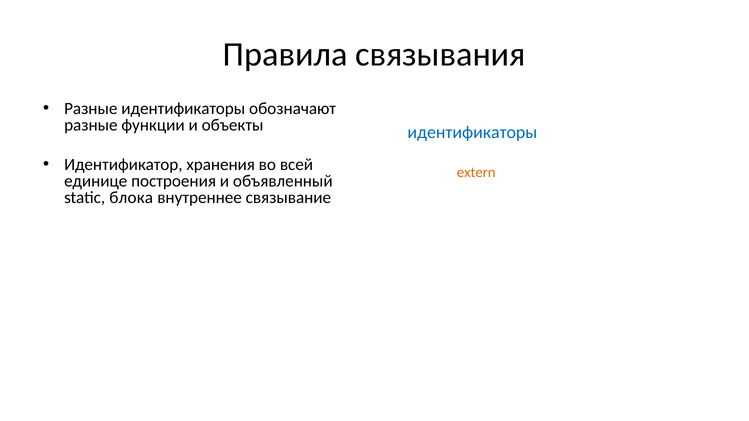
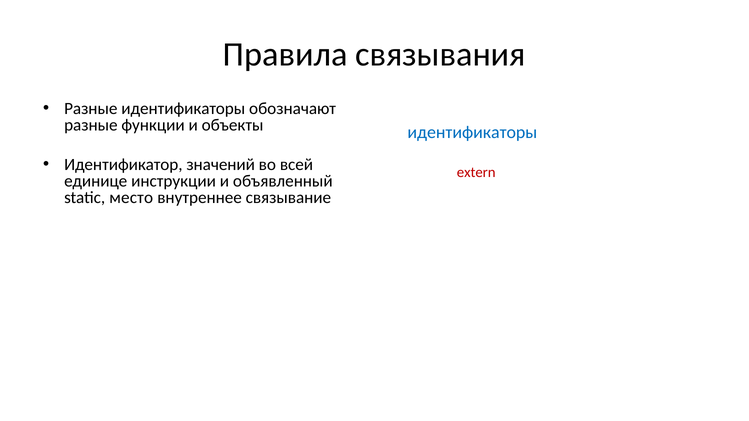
хранения: хранения -> значений
extern at (476, 173) colour: orange -> red
построения: построения -> инструкции
static блока: блока -> место
